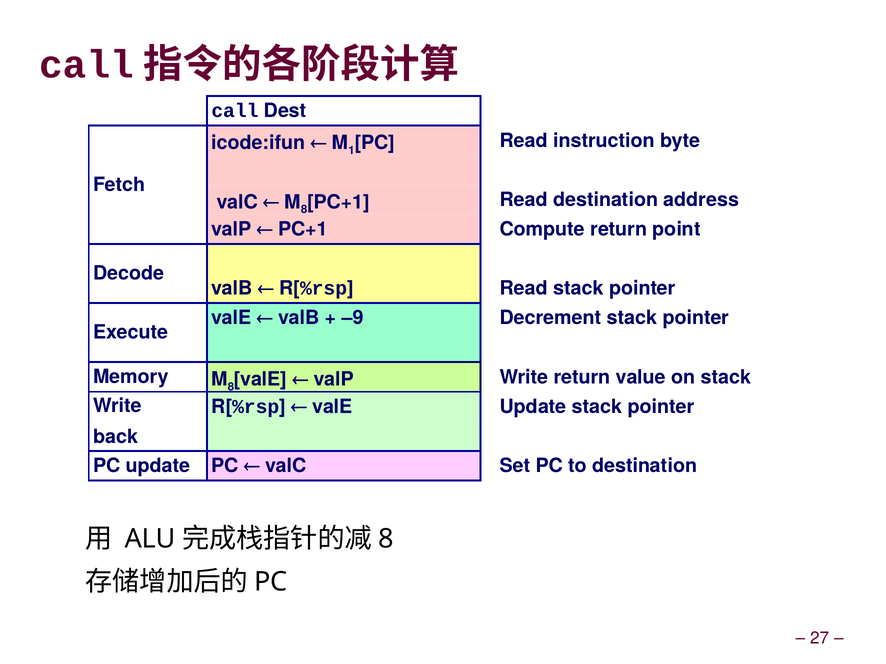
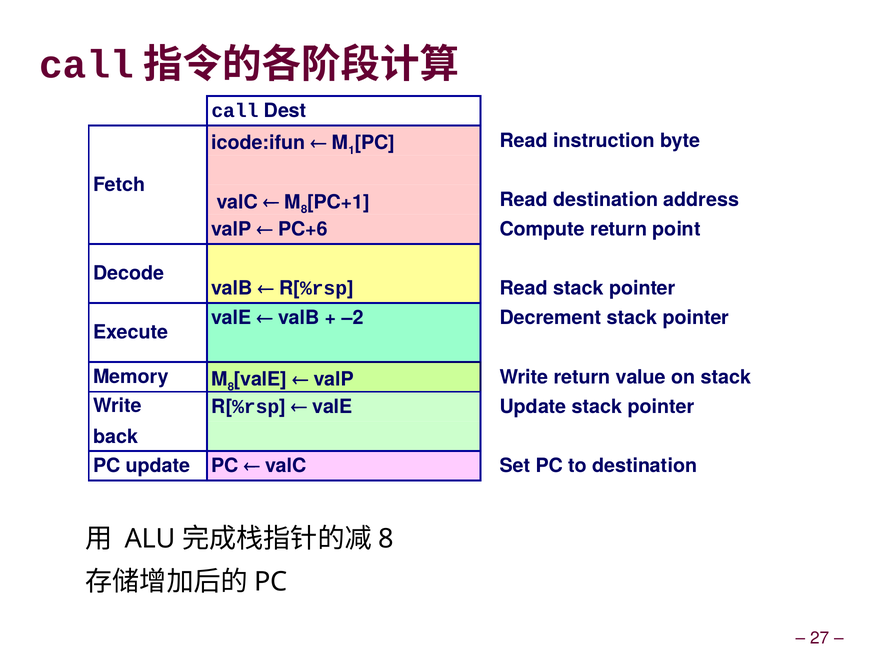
PC+1 at (303, 229): PC+1 -> PC+6
–9: –9 -> –2
